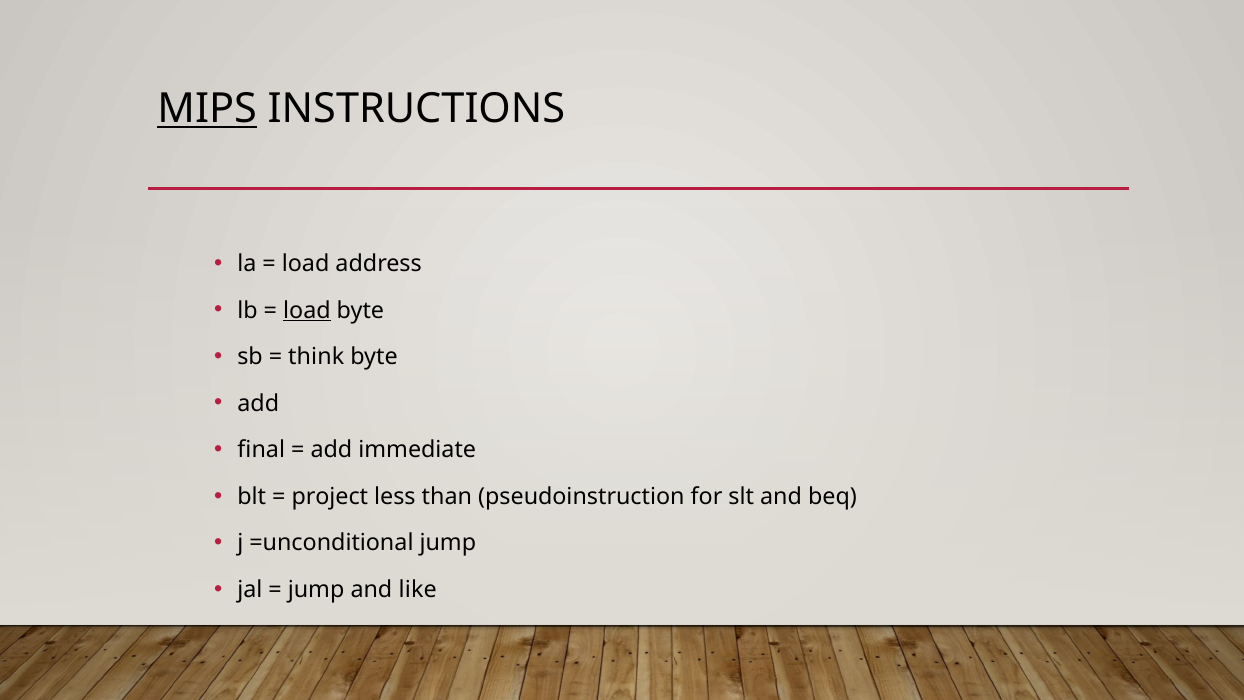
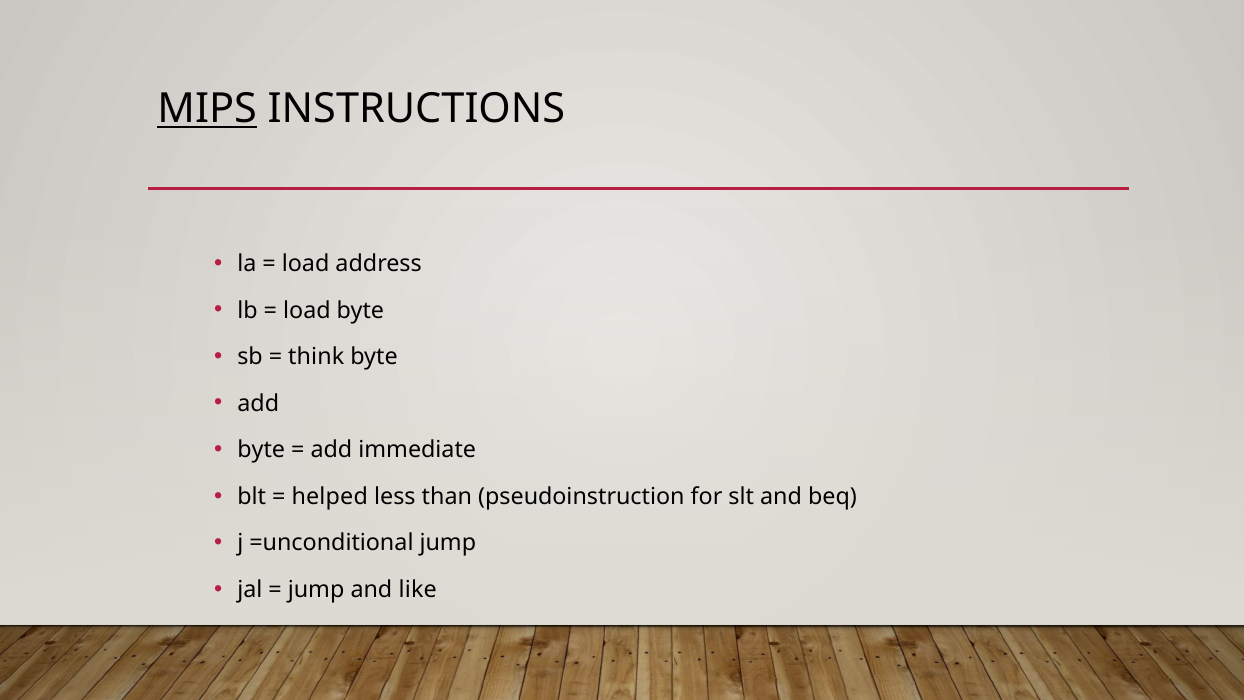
load at (307, 310) underline: present -> none
final at (261, 450): final -> byte
project: project -> helped
